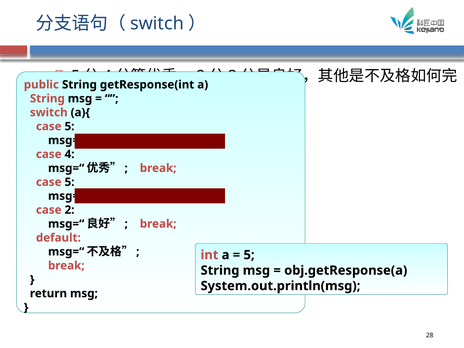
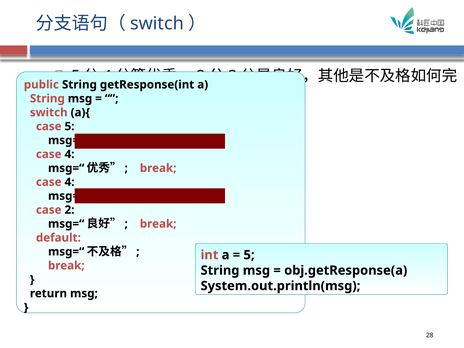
5 at (70, 182): 5 -> 4
